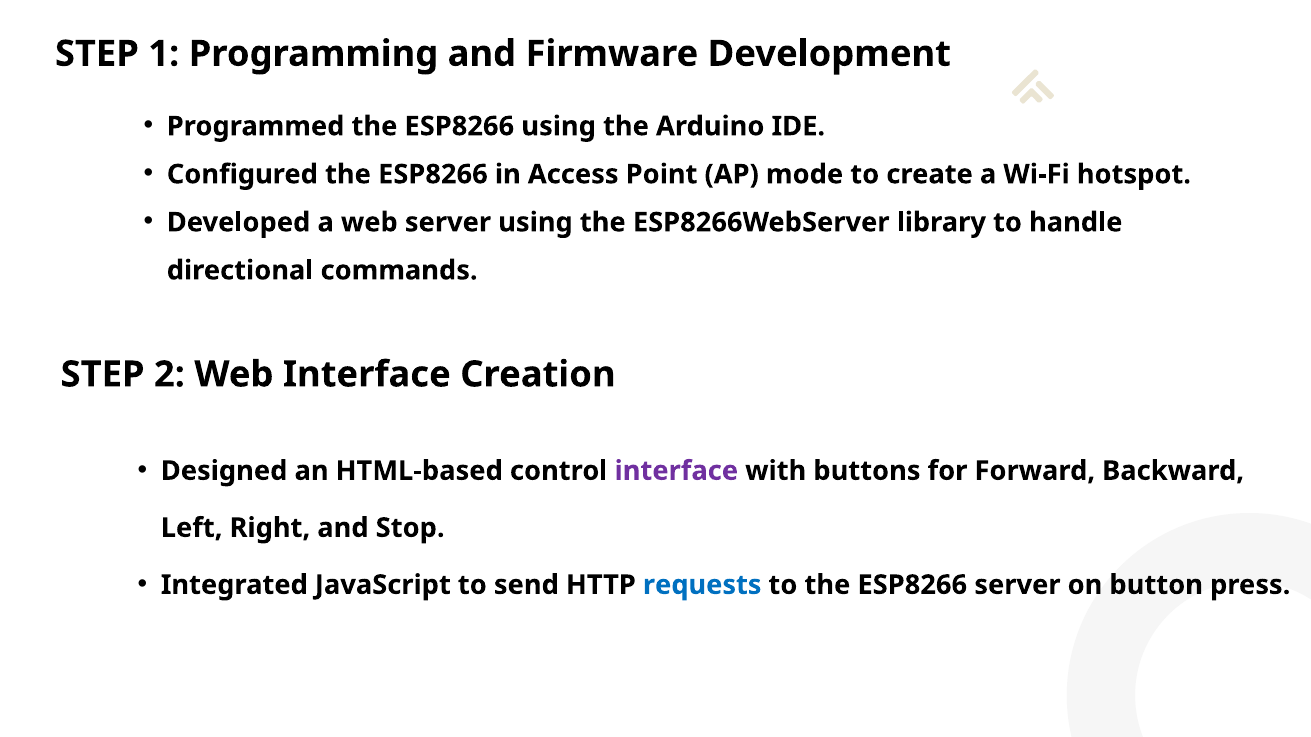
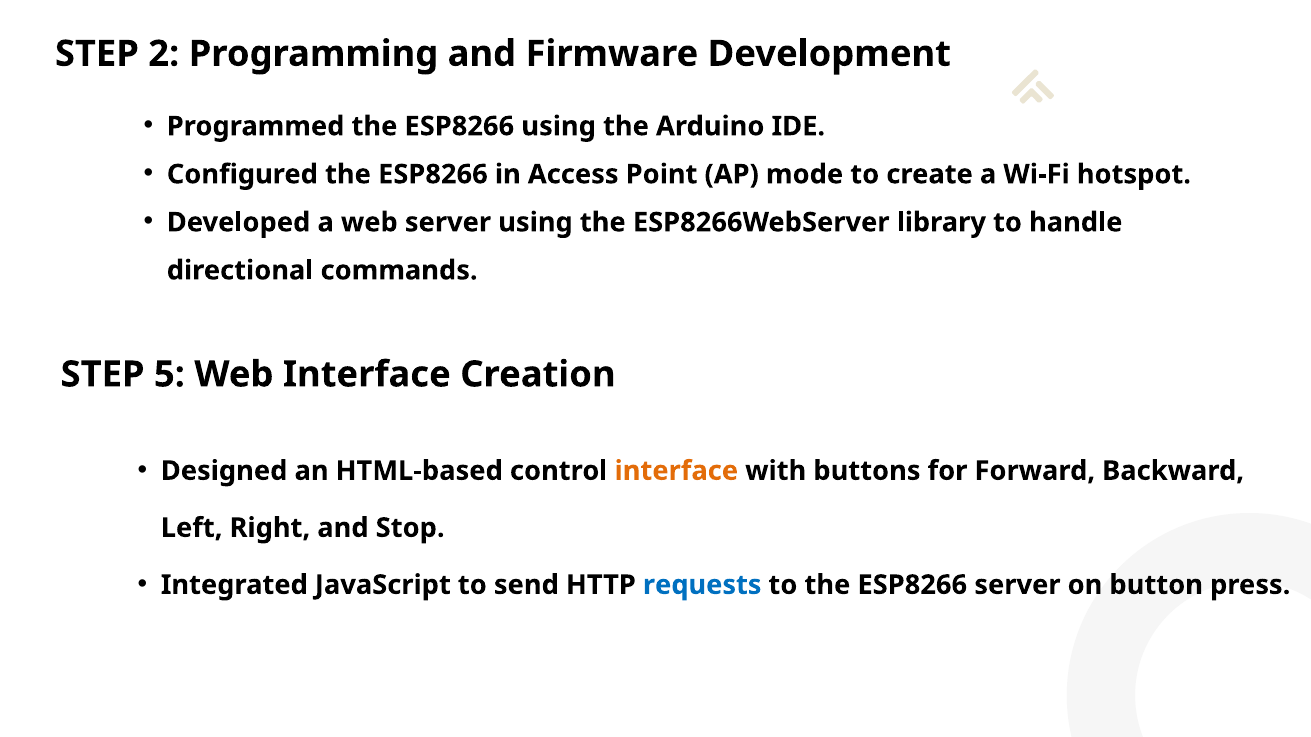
1: 1 -> 2
2: 2 -> 5
interface at (676, 471) colour: purple -> orange
